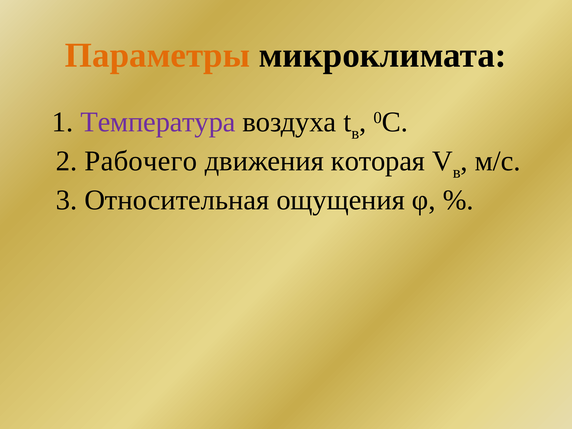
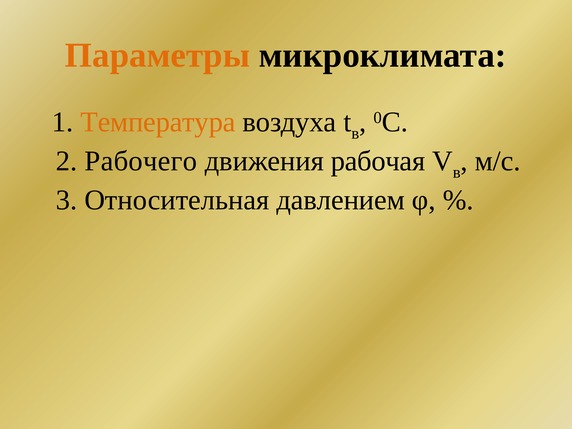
Температура colour: purple -> orange
которая: которая -> рабочая
ощущения: ощущения -> давлением
